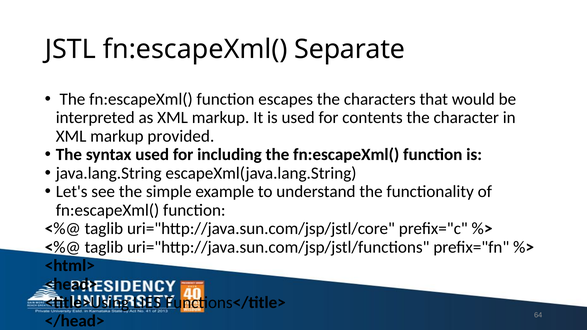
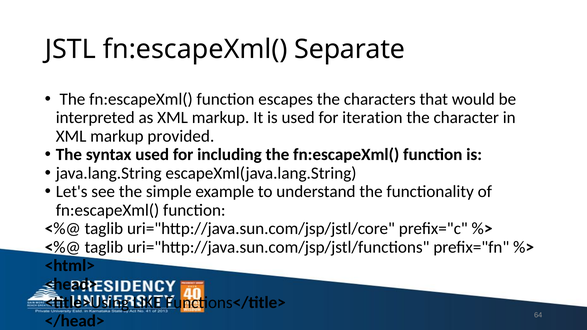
contents: contents -> iteration
LIES: LIES -> LIKE
